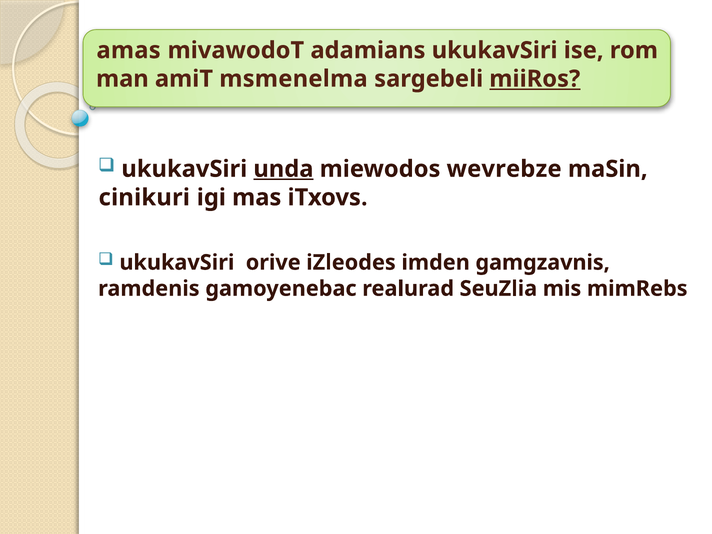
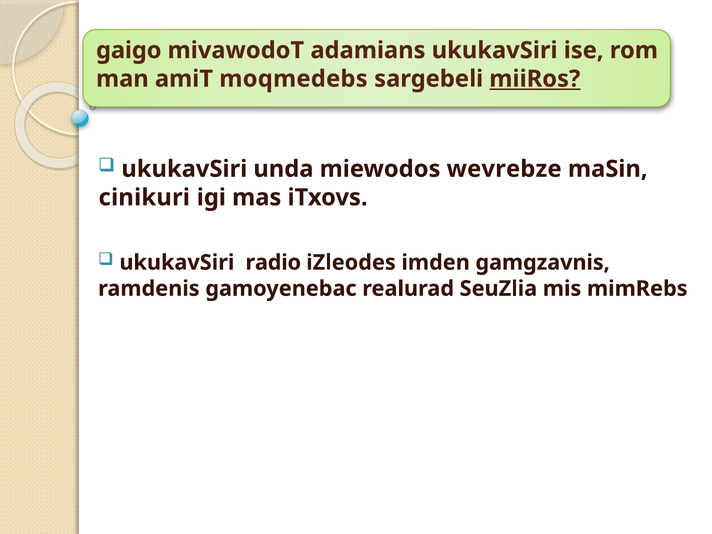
amas: amas -> gaigo
msmenelma: msmenelma -> moqmedebs
unda underline: present -> none
orive: orive -> radio
